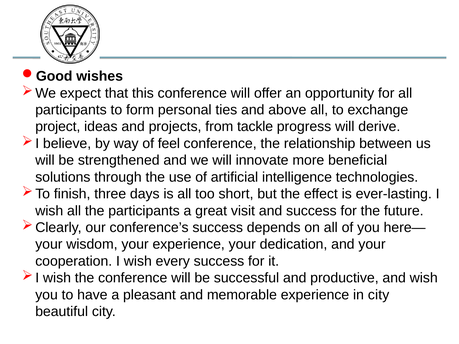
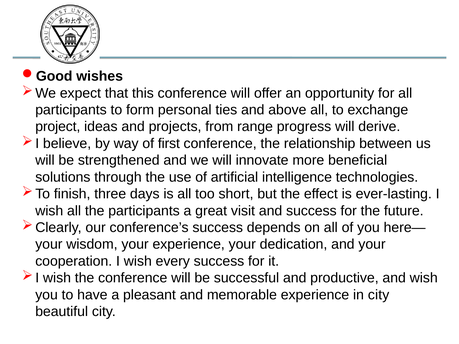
tackle: tackle -> range
feel: feel -> first
